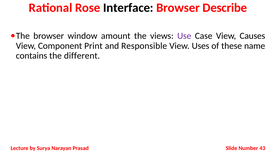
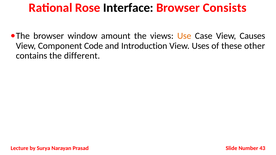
Describe: Describe -> Consists
Use colour: purple -> orange
Print: Print -> Code
Responsible: Responsible -> Introduction
name: name -> other
